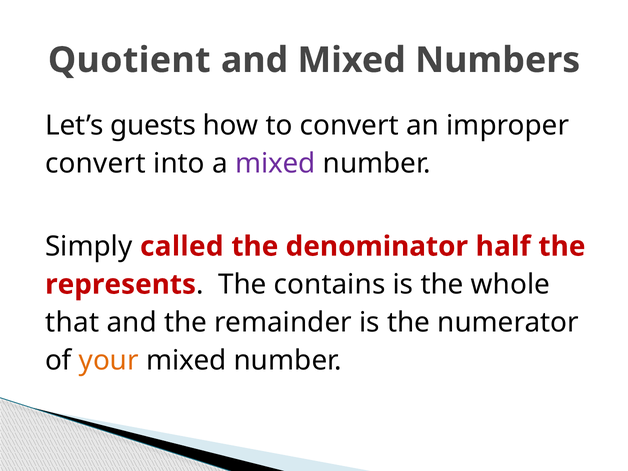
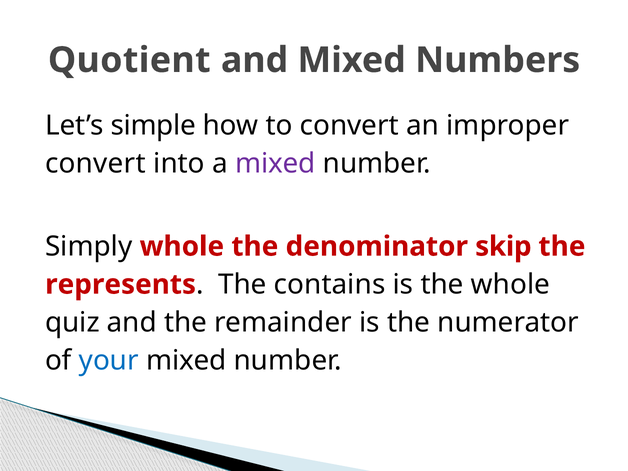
guests: guests -> simple
Simply called: called -> whole
half: half -> skip
that: that -> quiz
your colour: orange -> blue
